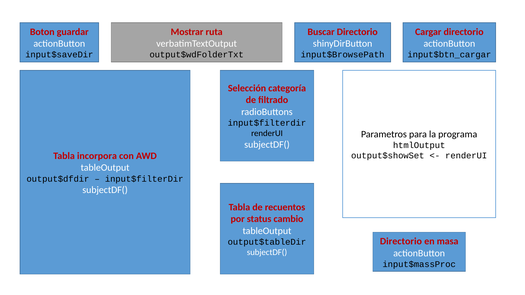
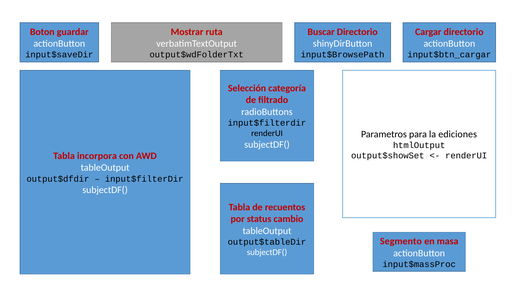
programa: programa -> ediciones
Directorio at (401, 242): Directorio -> Segmento
